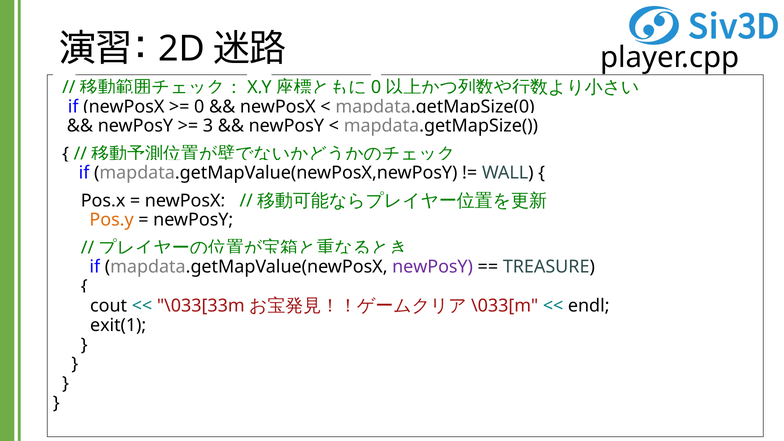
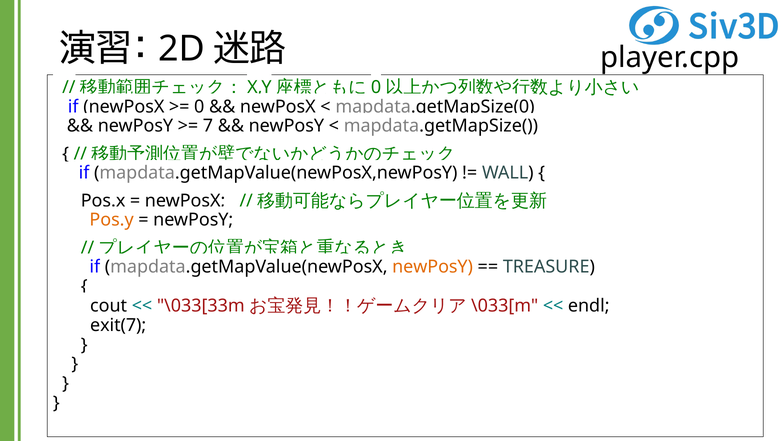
3: 3 -> 7
newPosY at (433, 267) colour: purple -> orange
exit(1: exit(1 -> exit(7
